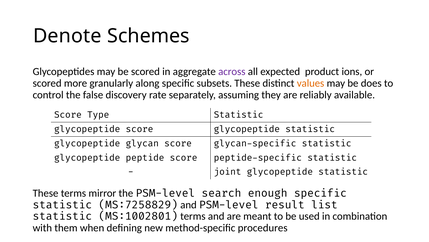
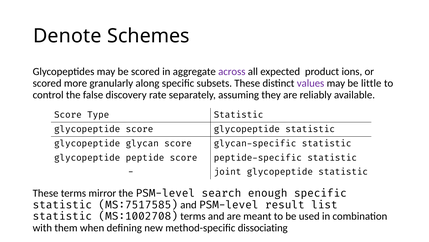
values colour: orange -> purple
does: does -> little
MS:7258829: MS:7258829 -> MS:7517585
MS:1002801: MS:1002801 -> MS:1002708
procedures: procedures -> dissociating
